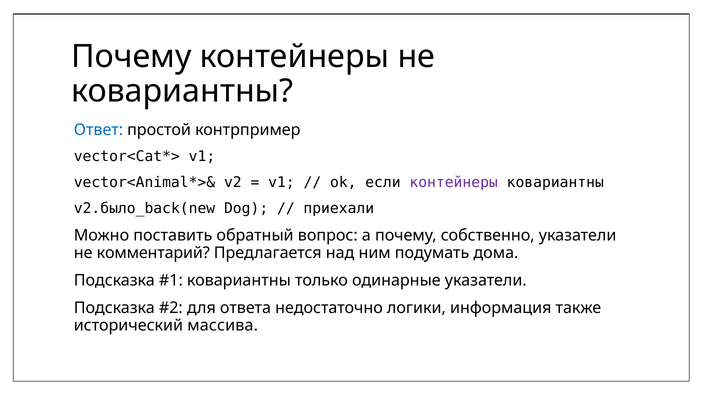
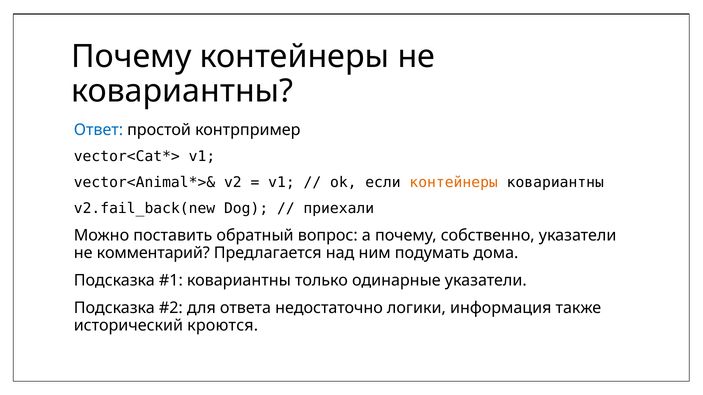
контейнеры at (454, 183) colour: purple -> orange
v2.было_back(new: v2.было_back(new -> v2.fail_back(new
массива: массива -> кроются
